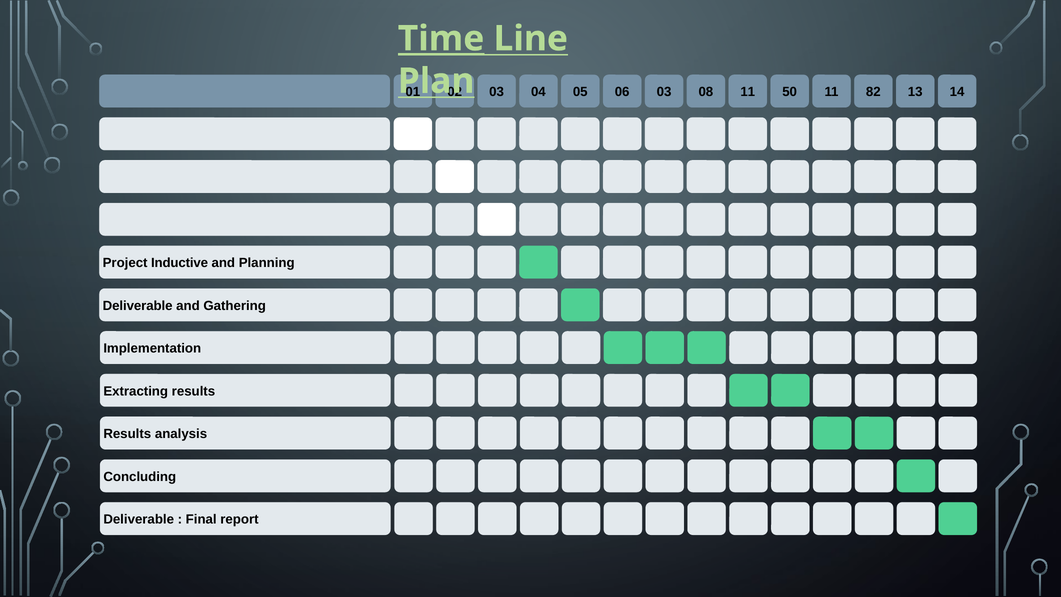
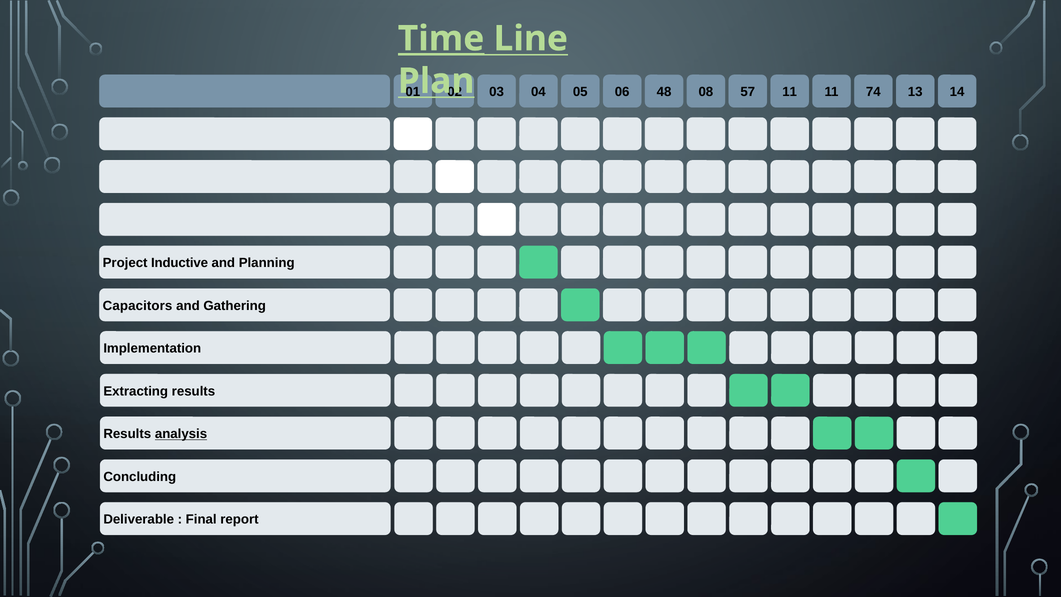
06 03: 03 -> 48
08 11: 11 -> 57
04 50: 50 -> 11
82: 82 -> 74
Deliverable at (138, 306): Deliverable -> Capacitors
analysis underline: none -> present
